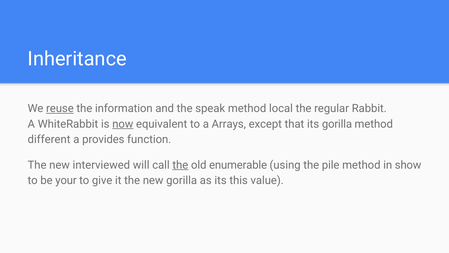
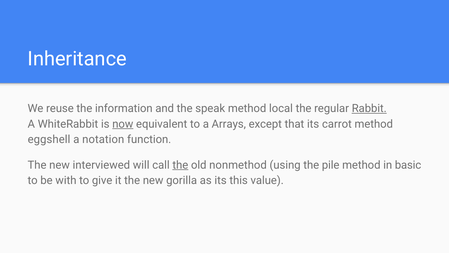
reuse underline: present -> none
Rabbit underline: none -> present
its gorilla: gorilla -> carrot
different: different -> eggshell
provides: provides -> notation
enumerable: enumerable -> nonmethod
show: show -> basic
your: your -> with
